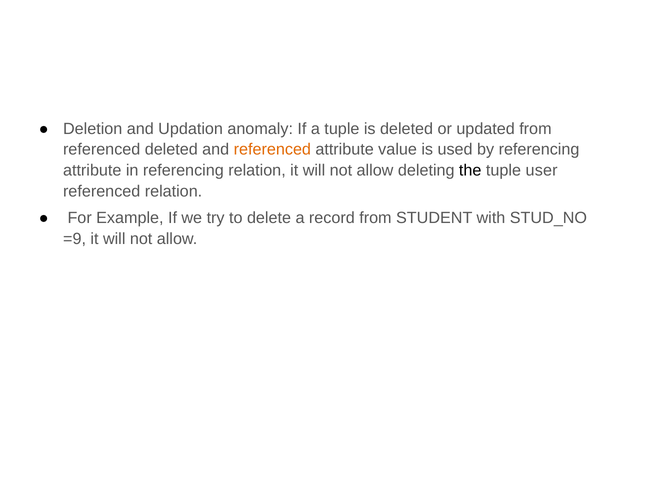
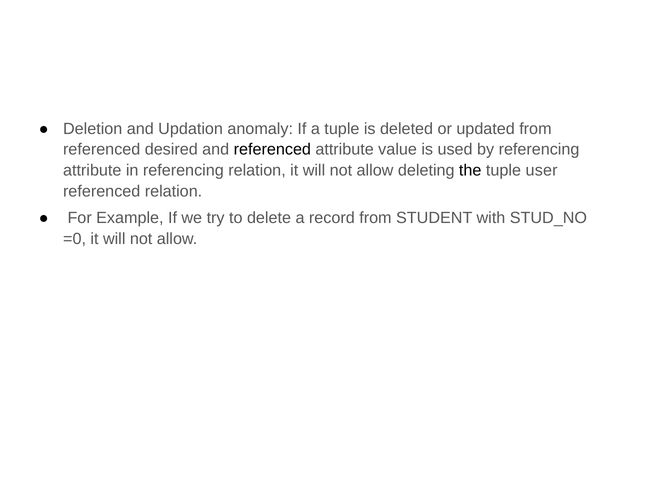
referenced deleted: deleted -> desired
referenced at (272, 149) colour: orange -> black
=9: =9 -> =0
